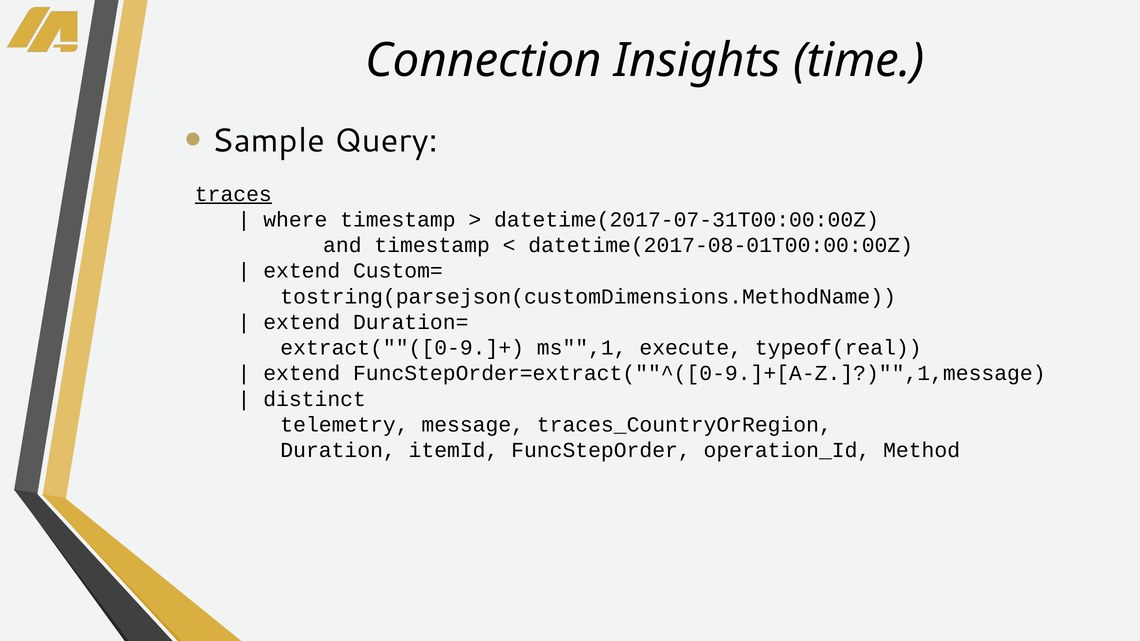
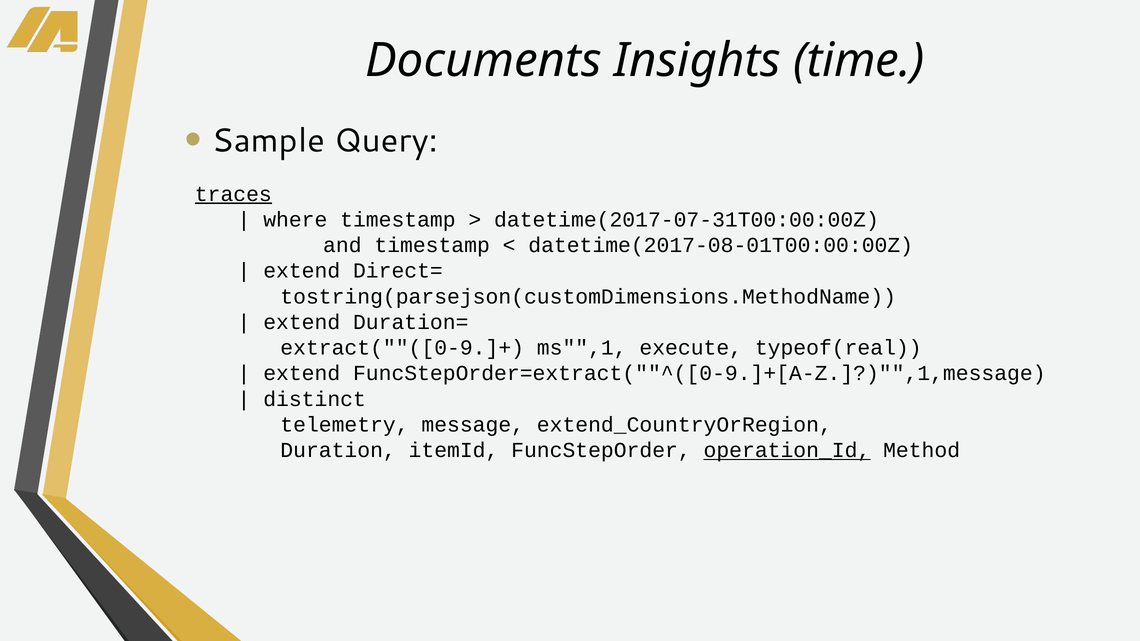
Connection: Connection -> Documents
Custom=: Custom= -> Direct=
traces_CountryOrRegion: traces_CountryOrRegion -> extend_CountryOrRegion
operation_Id underline: none -> present
